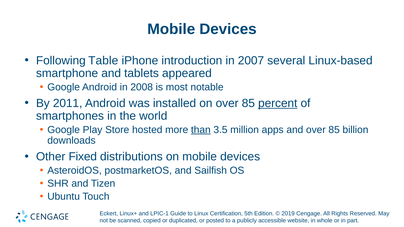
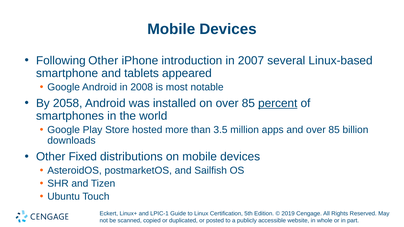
Following Table: Table -> Other
2011: 2011 -> 2058
than underline: present -> none
